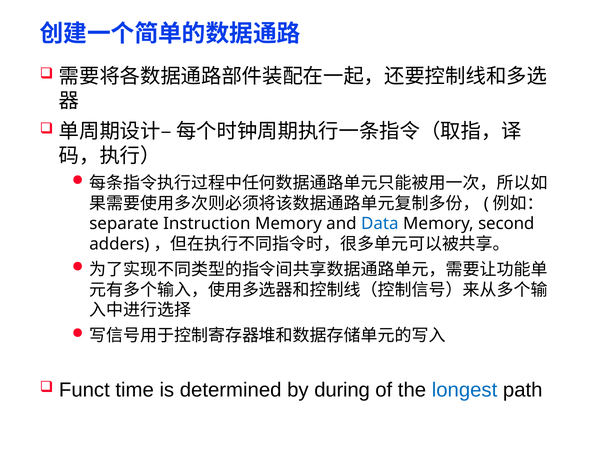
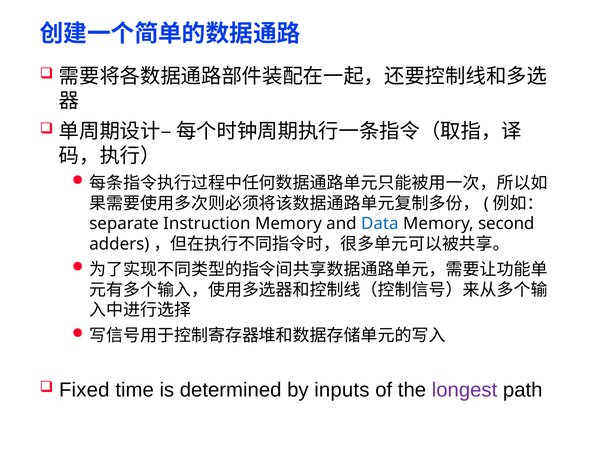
Funct: Funct -> Fixed
during: during -> inputs
longest colour: blue -> purple
